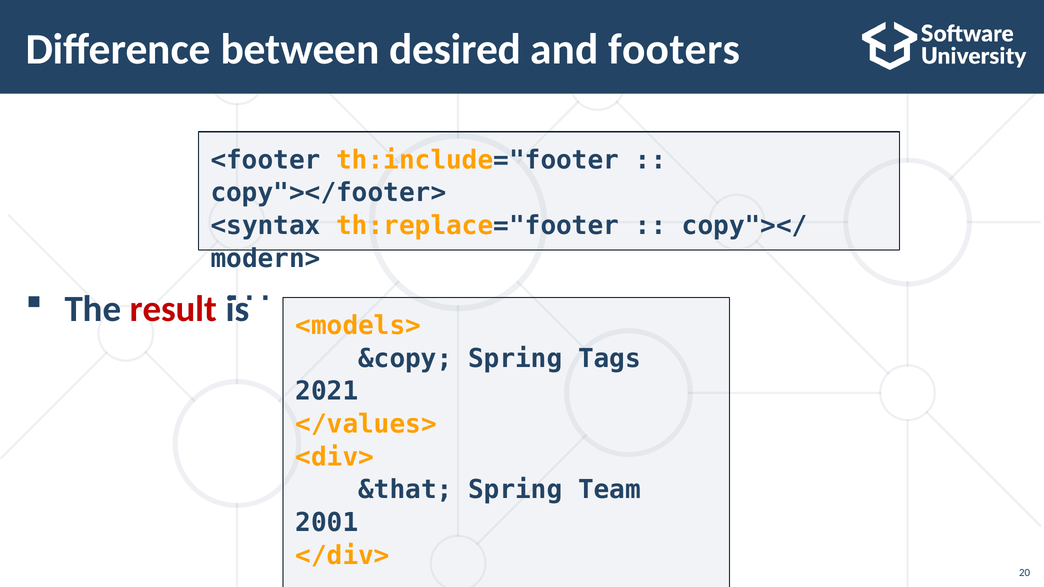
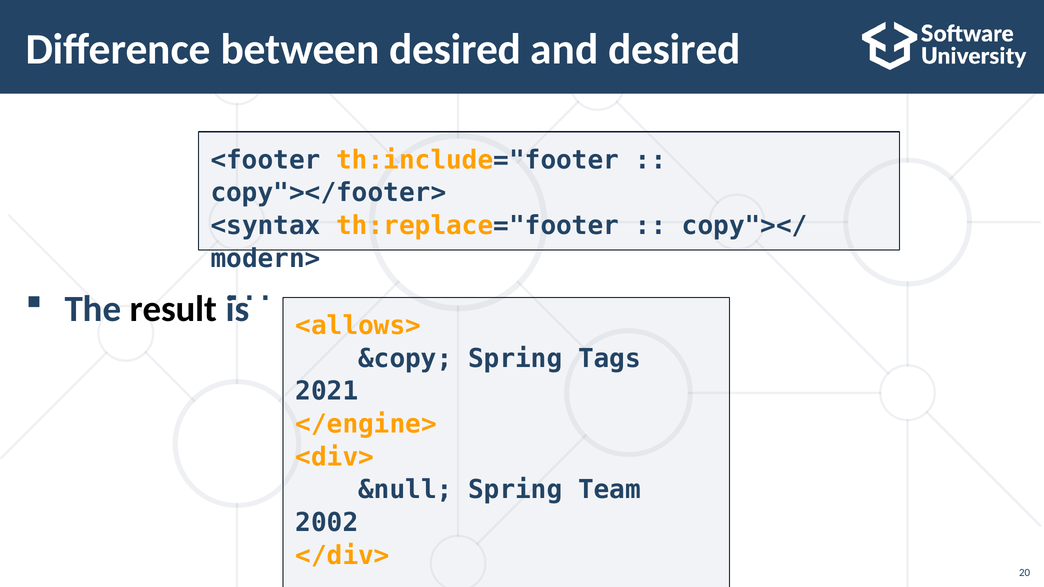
and footers: footers -> desired
result colour: red -> black
<models>: <models> -> <allows>
</values>: </values> -> </engine>
&that: &that -> &null
2001: 2001 -> 2002
